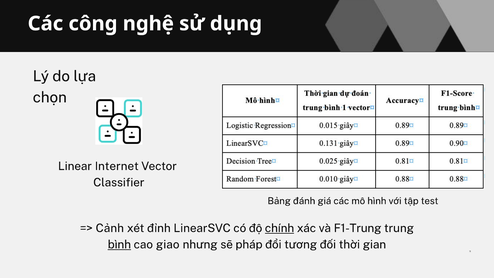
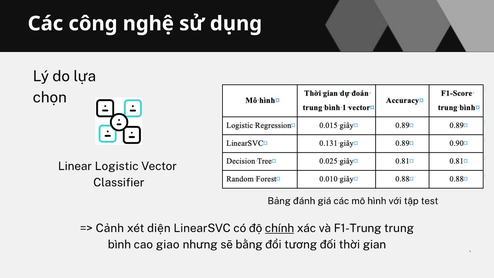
Internet: Internet -> Logistic
đỉnh: đỉnh -> diện
bình underline: present -> none
pháp: pháp -> bằng
